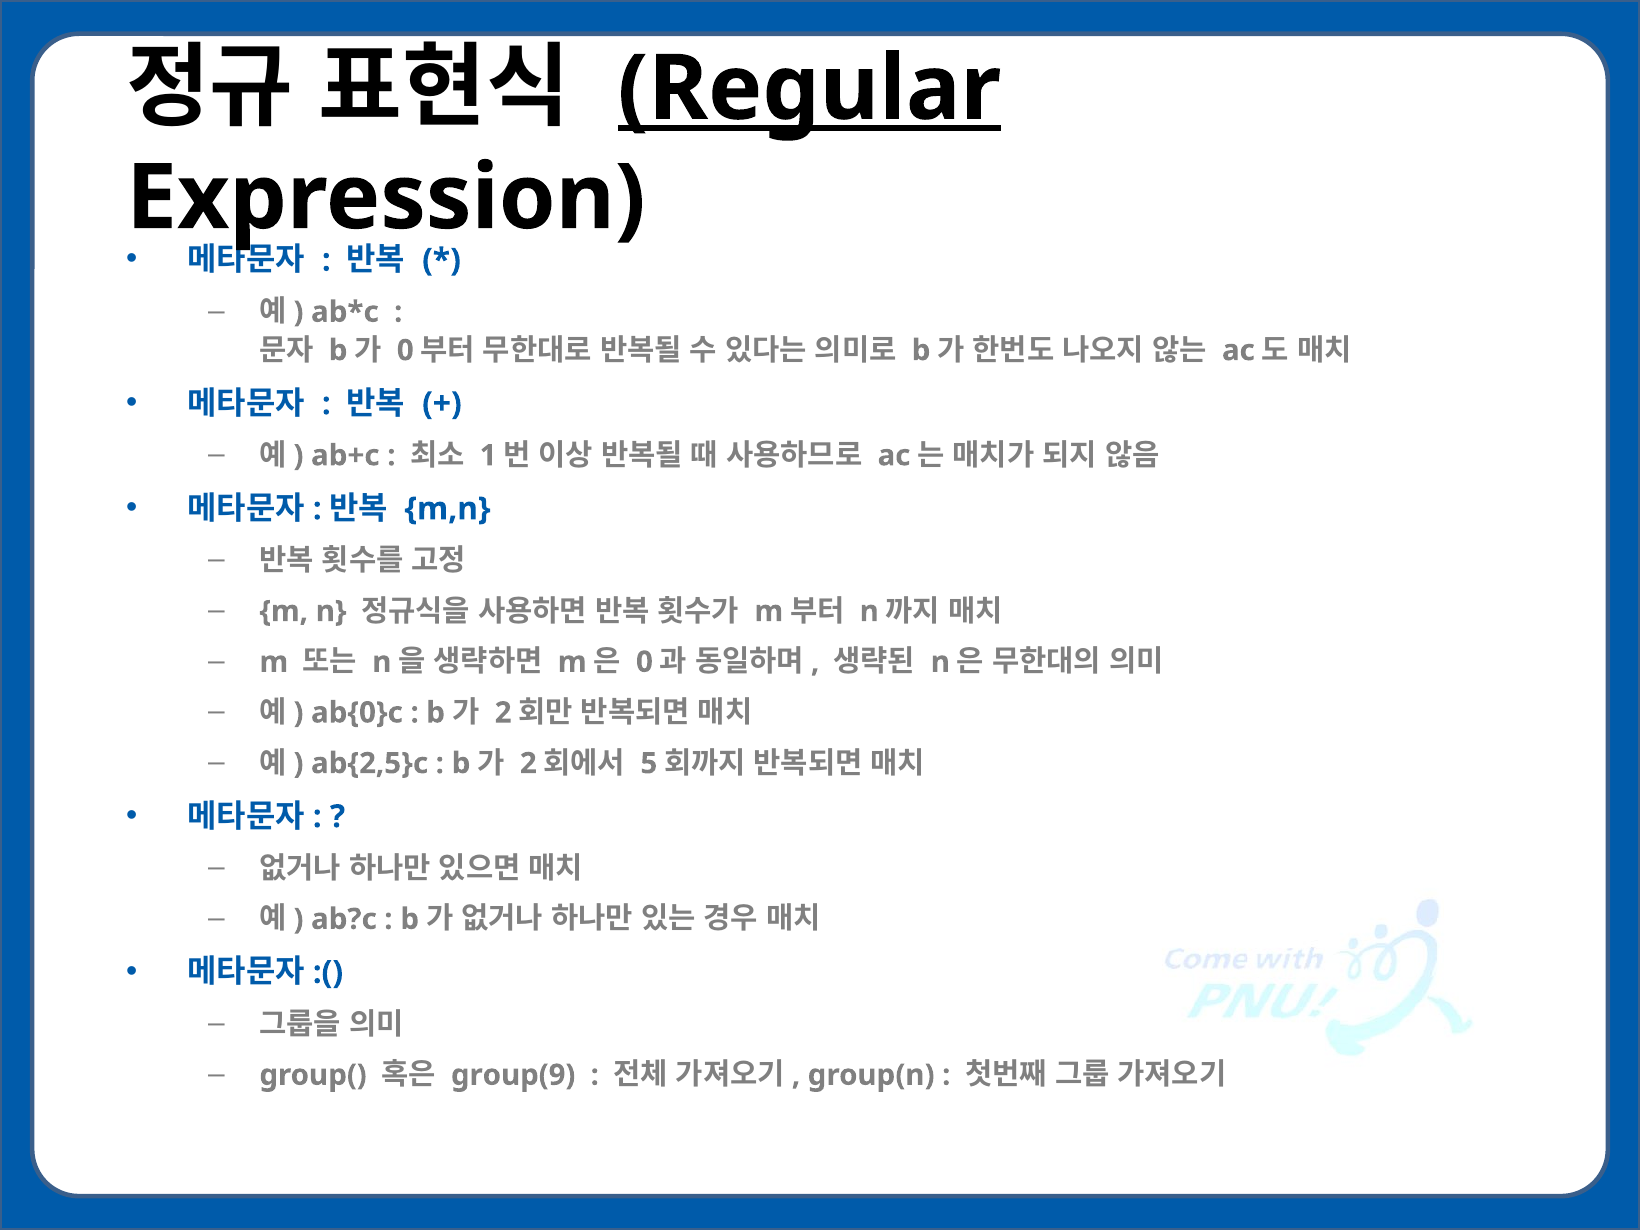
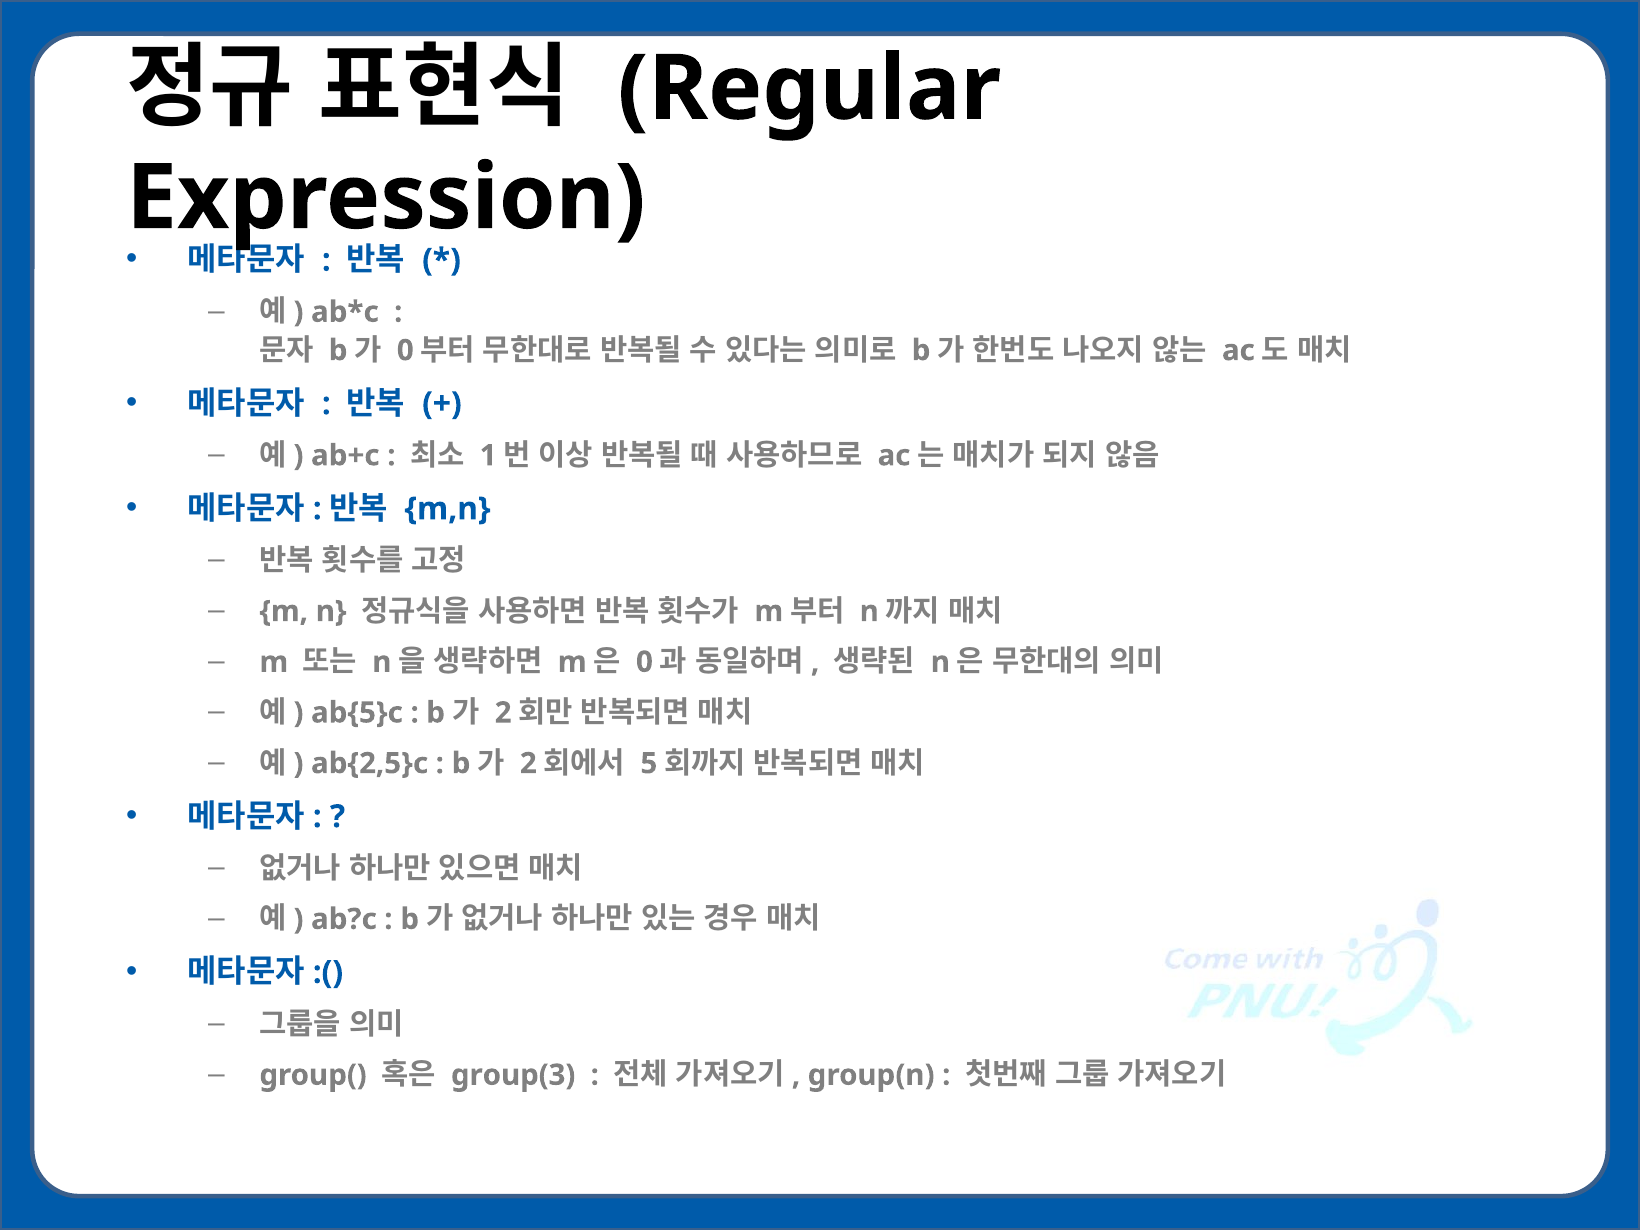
Regular underline: present -> none
ab{0}c: ab{0}c -> ab{5}c
group(9: group(9 -> group(3
